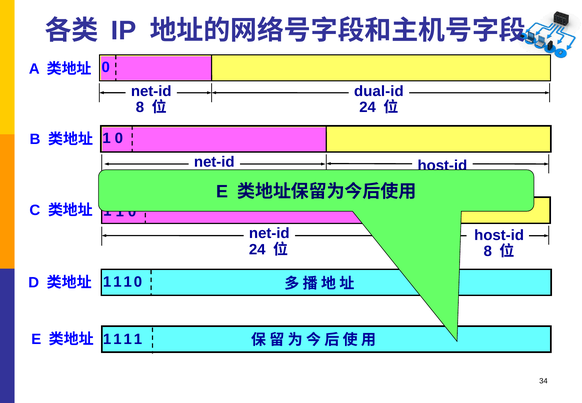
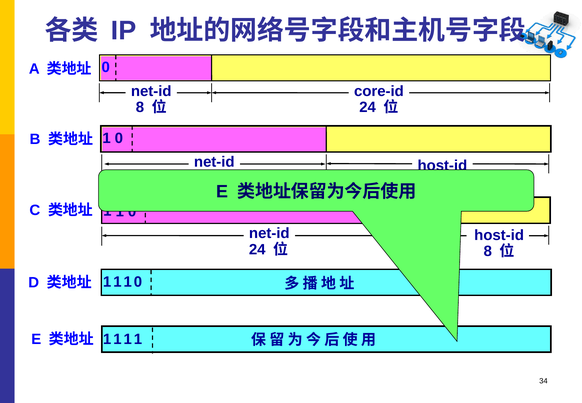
dual-id: dual-id -> core-id
